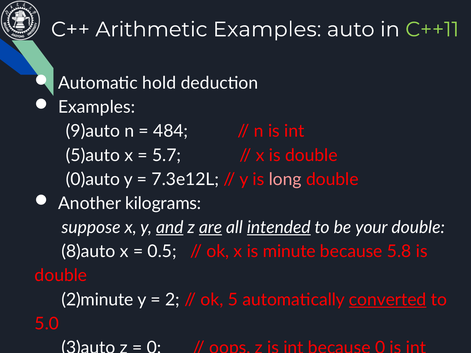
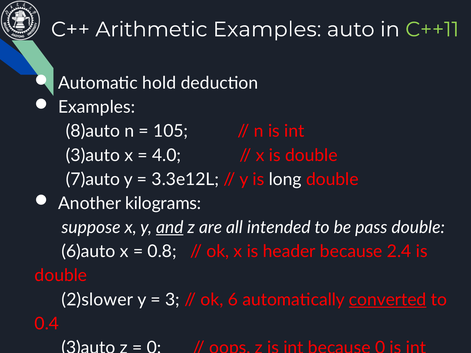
9)auto: 9)auto -> 8)auto
484: 484 -> 105
5)auto at (93, 155): 5)auto -> 3)auto
5.7: 5.7 -> 4.0
0)auto: 0)auto -> 7)auto
7.3e12L: 7.3e12L -> 3.3e12L
long colour: pink -> white
are underline: present -> none
intended underline: present -> none
your: your -> pass
8)auto: 8)auto -> 6)auto
0.5: 0.5 -> 0.8
minute: minute -> header
5.8: 5.8 -> 2.4
2)minute: 2)minute -> 2)slower
2: 2 -> 3
5: 5 -> 6
5.0: 5.0 -> 0.4
